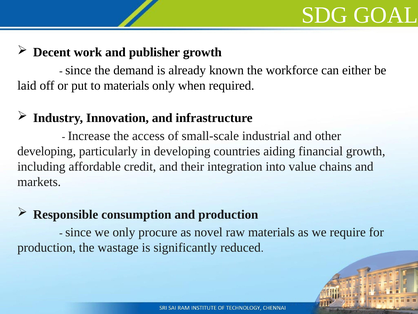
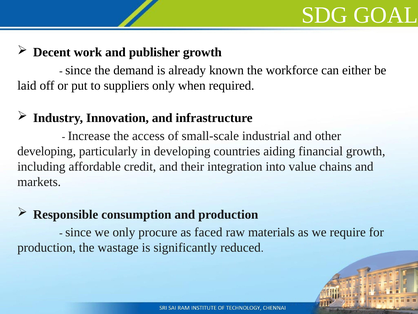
to materials: materials -> suppliers
novel: novel -> faced
